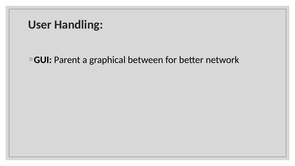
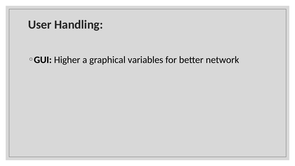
Parent: Parent -> Higher
between: between -> variables
